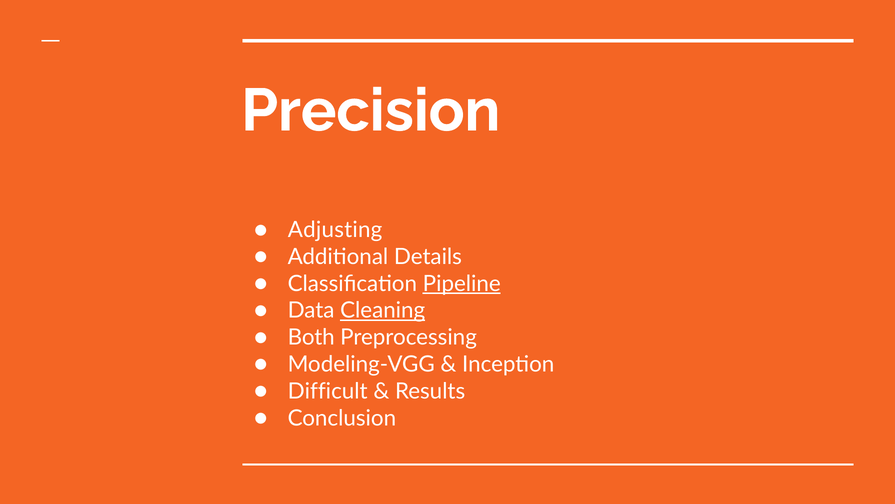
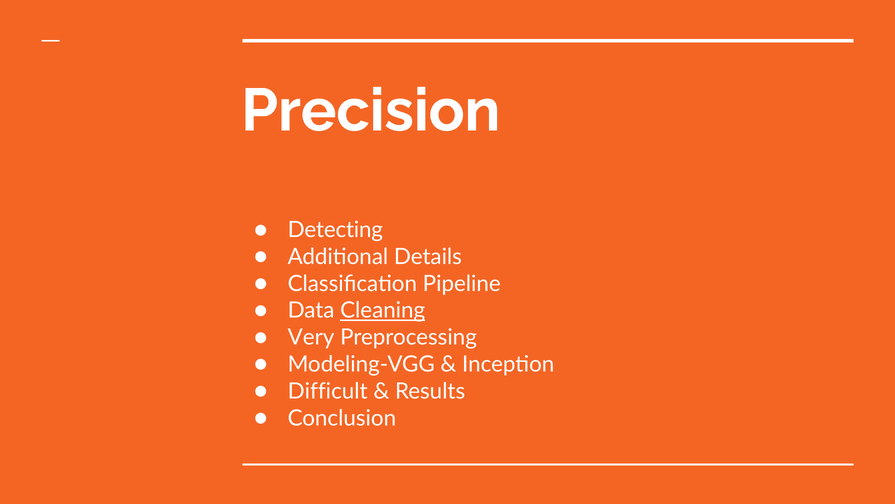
Adjusting: Adjusting -> Detecting
Pipeline underline: present -> none
Both: Both -> Very
